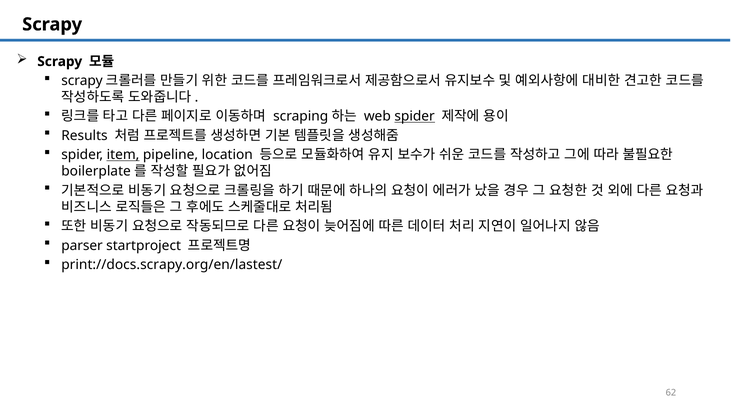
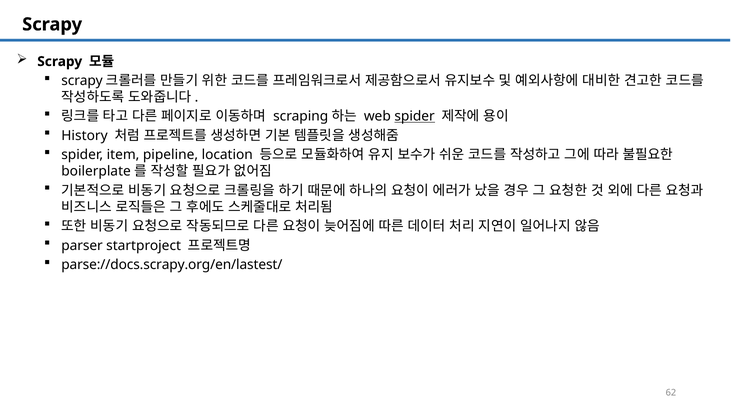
Results: Results -> History
item underline: present -> none
print://docs.scrapy.org/en/lastest/: print://docs.scrapy.org/en/lastest/ -> parse://docs.scrapy.org/en/lastest/
